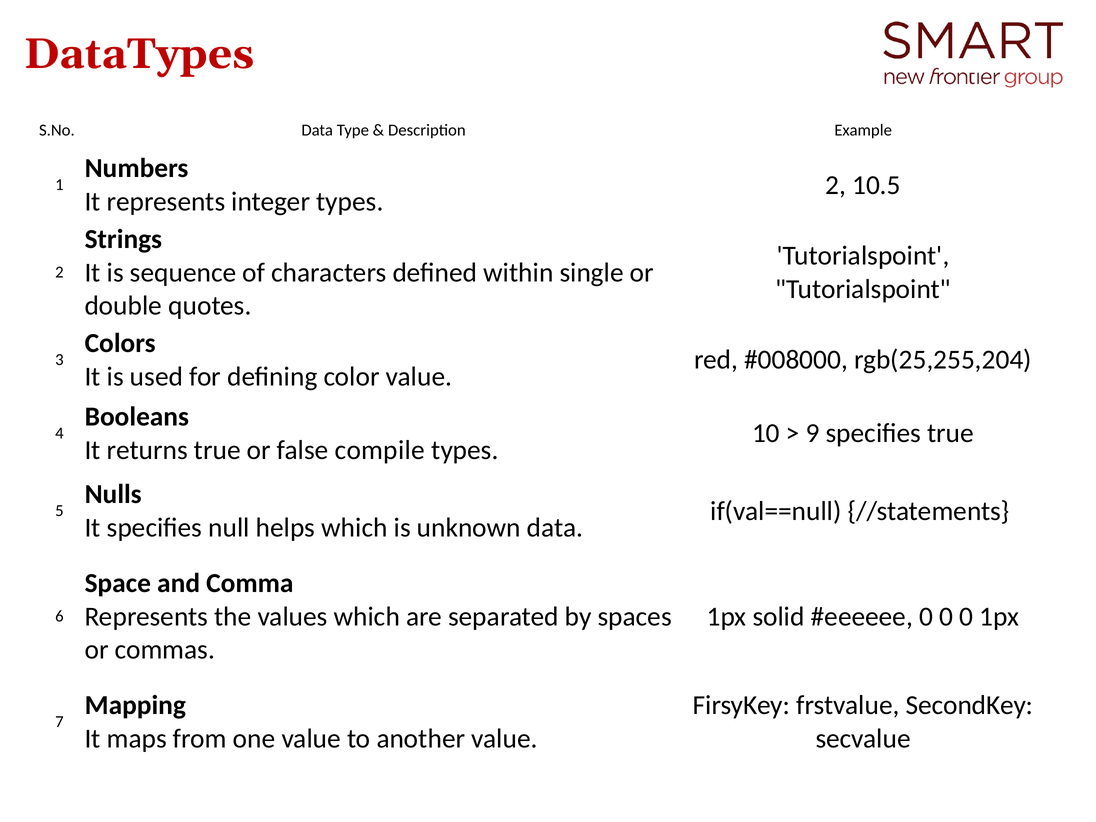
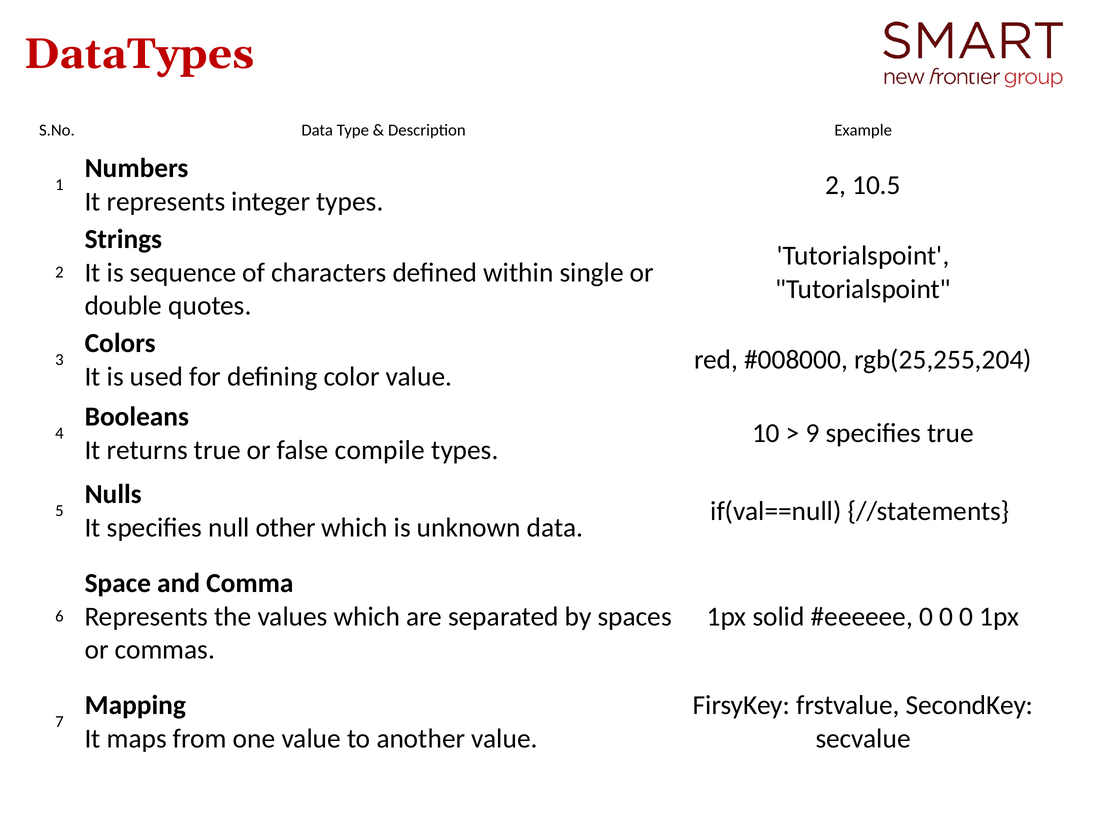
helps: helps -> other
